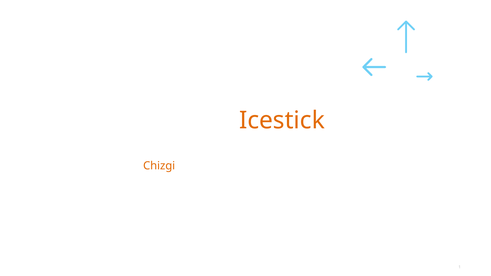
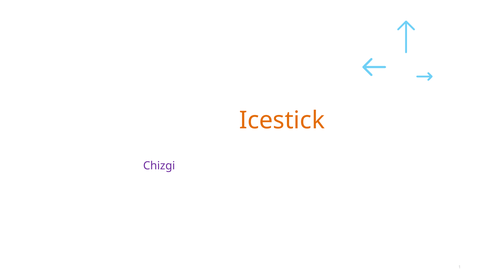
Chizgi colour: orange -> purple
